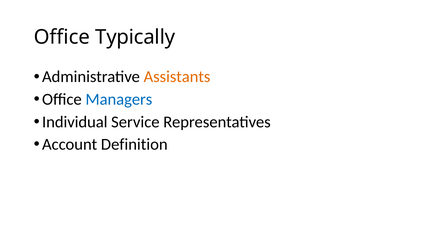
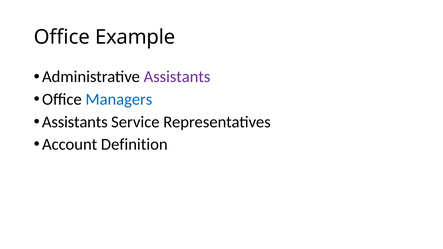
Typically: Typically -> Example
Assistants at (177, 77) colour: orange -> purple
Individual at (75, 122): Individual -> Assistants
